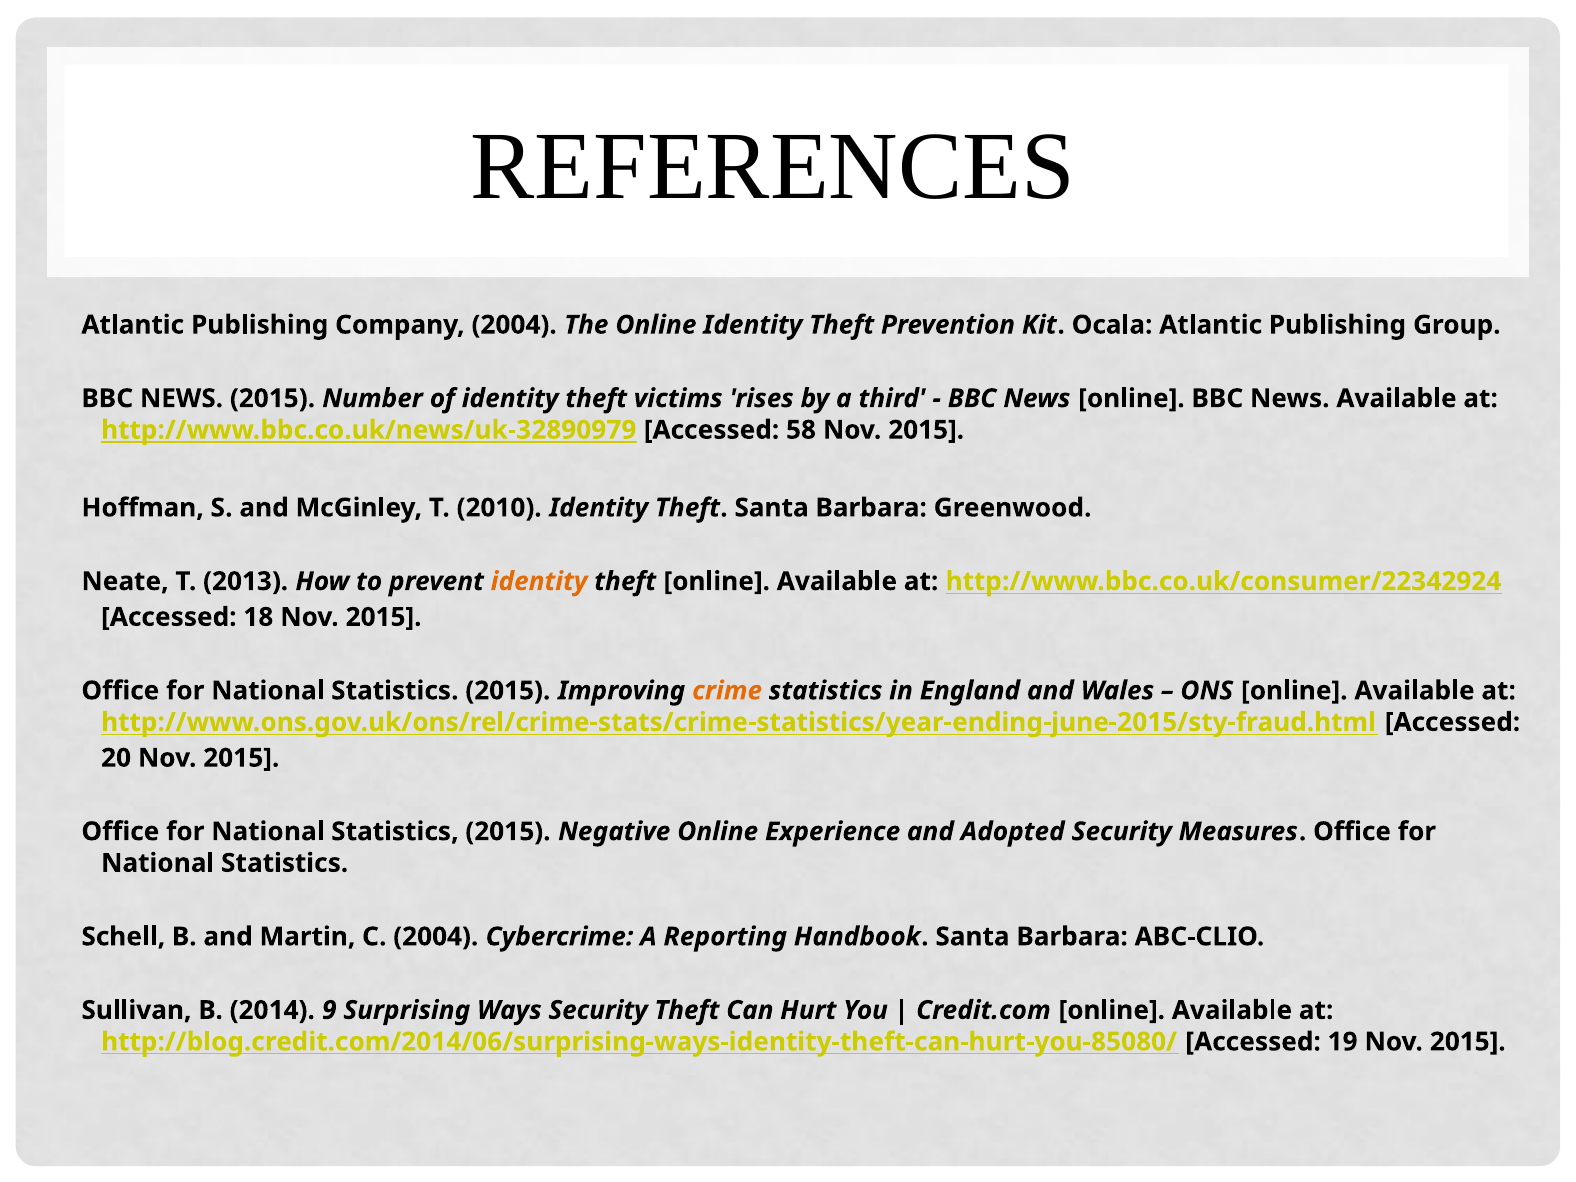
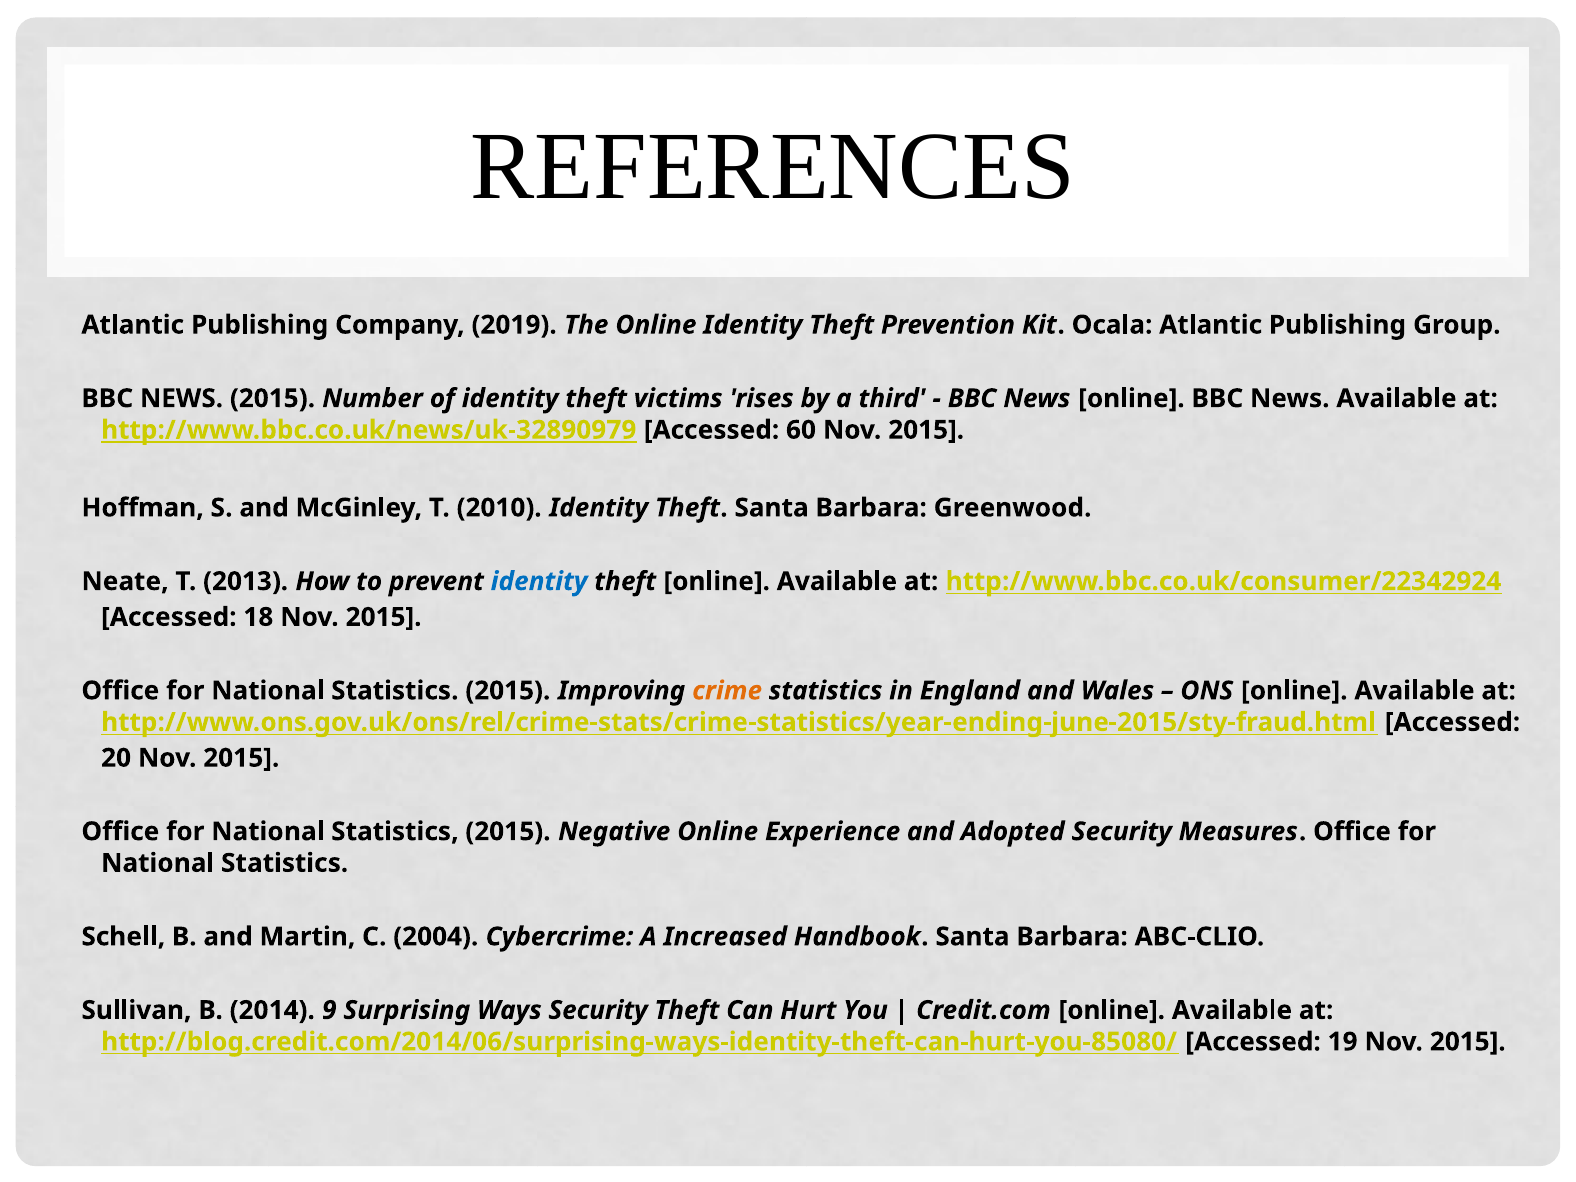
Company 2004: 2004 -> 2019
58: 58 -> 60
identity at (539, 581) colour: orange -> blue
Reporting: Reporting -> Increased
